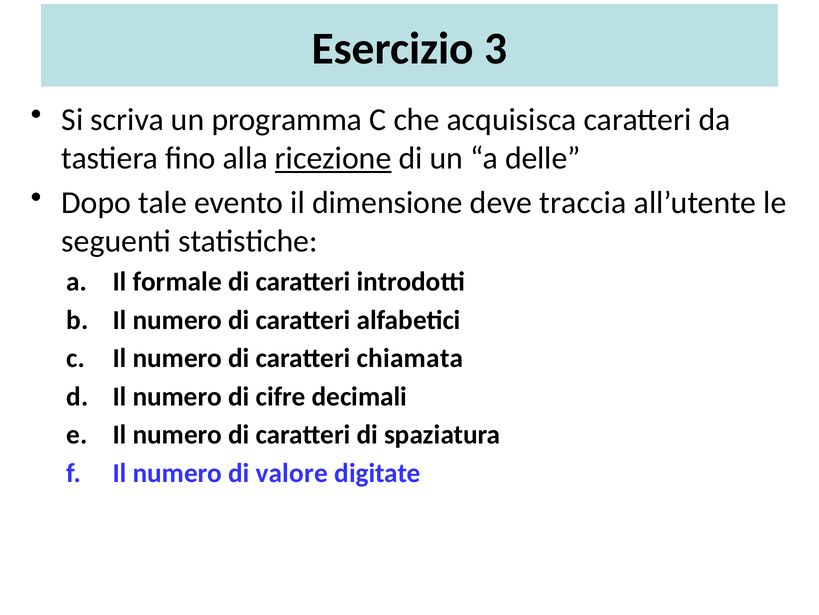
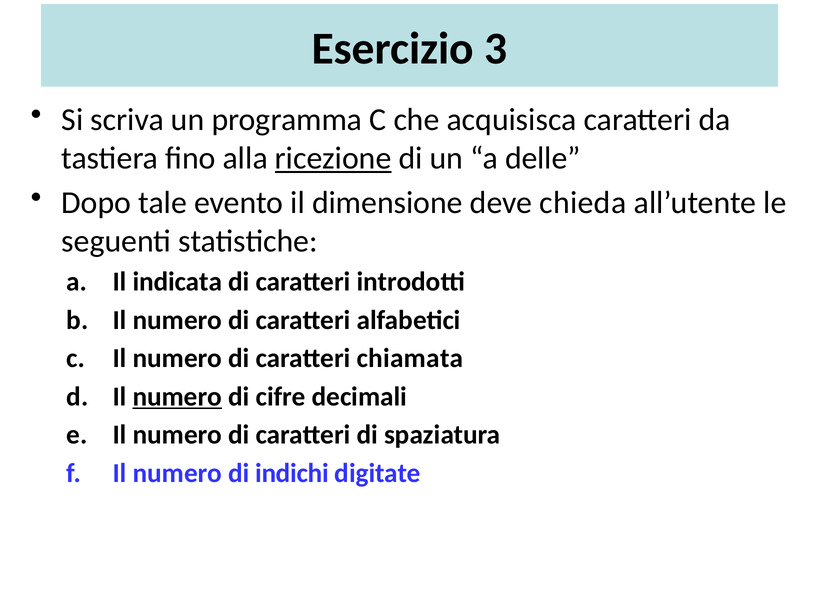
traccia: traccia -> chieda
formale: formale -> indicata
numero at (177, 396) underline: none -> present
valore: valore -> indichi
